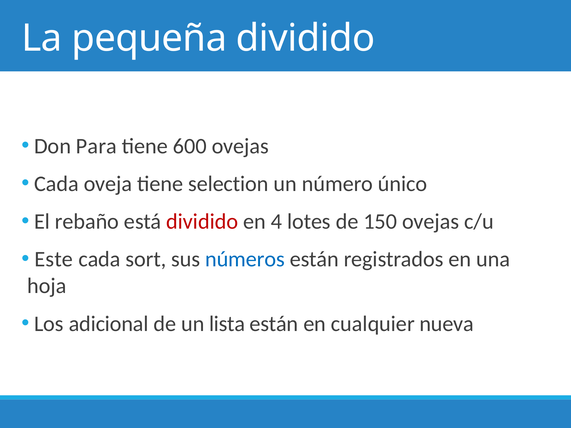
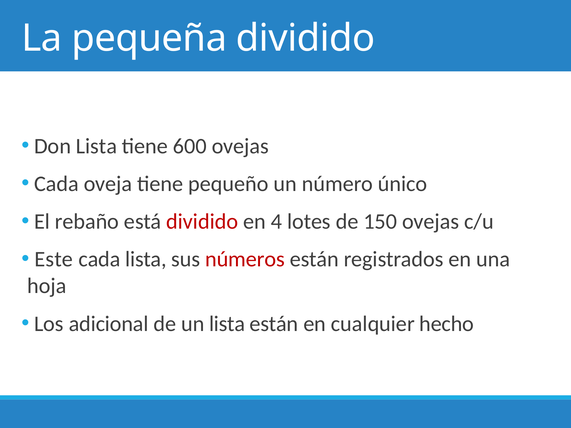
Don Para: Para -> Lista
selection: selection -> pequeño
cada sort: sort -> lista
números colour: blue -> red
nueva: nueva -> hecho
